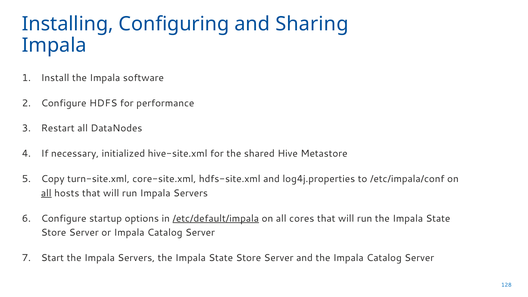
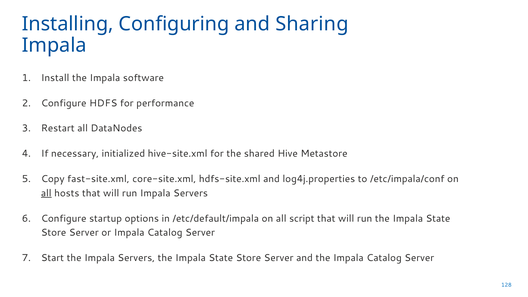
turn-site.xml: turn-site.xml -> fast-site.xml
/etc/default/impala underline: present -> none
cores: cores -> script
